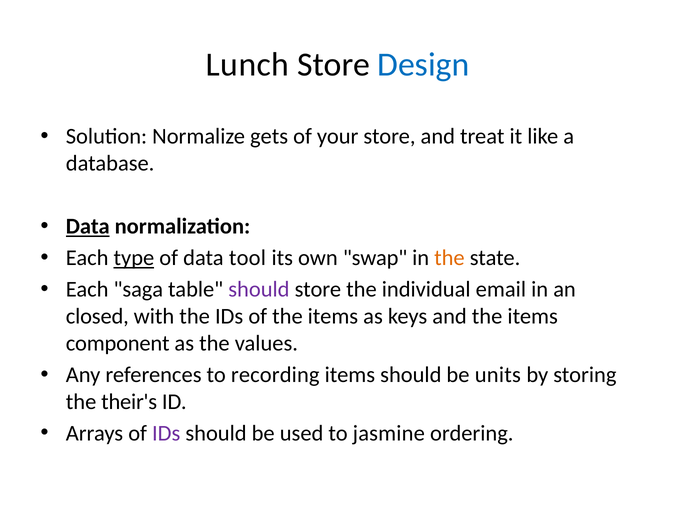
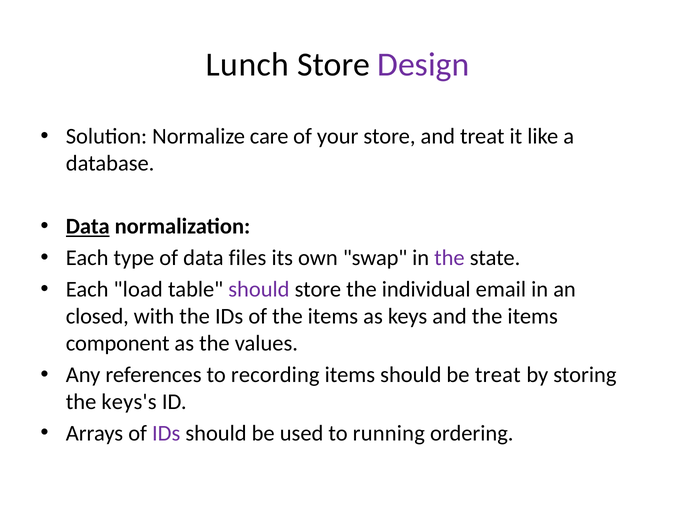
Design colour: blue -> purple
gets: gets -> care
type underline: present -> none
tool: tool -> files
the at (449, 258) colour: orange -> purple
saga: saga -> load
be units: units -> treat
their's: their's -> keys's
jasmine: jasmine -> running
